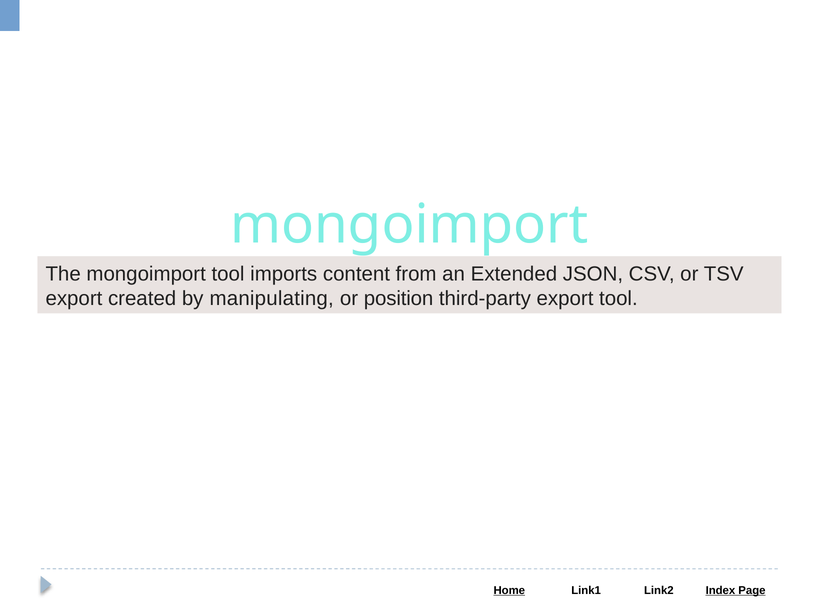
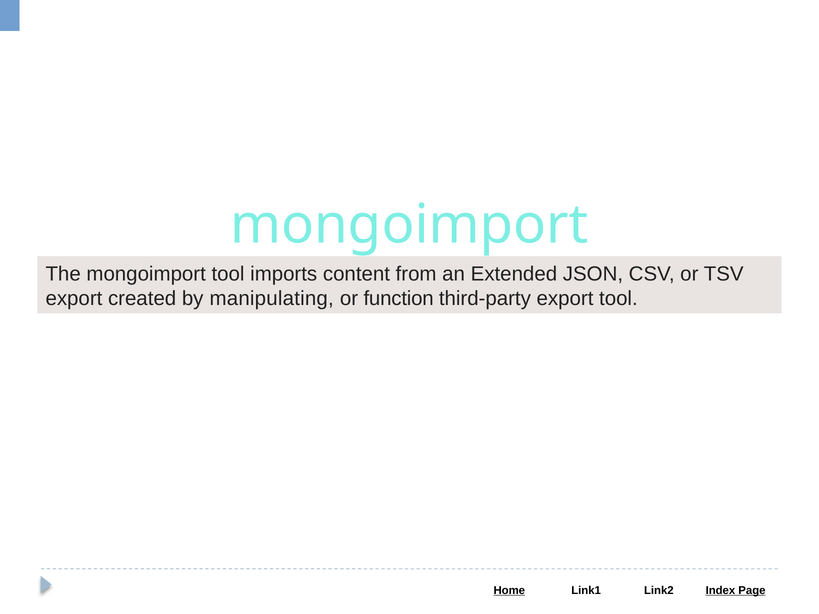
position: position -> function
